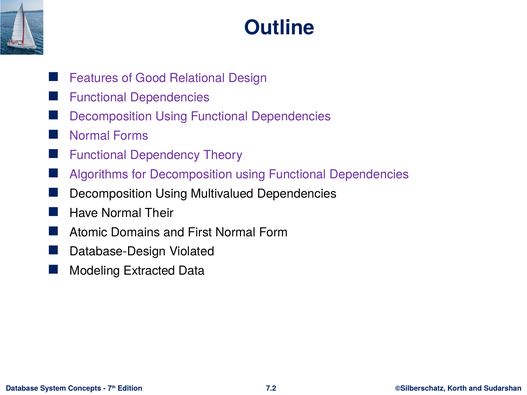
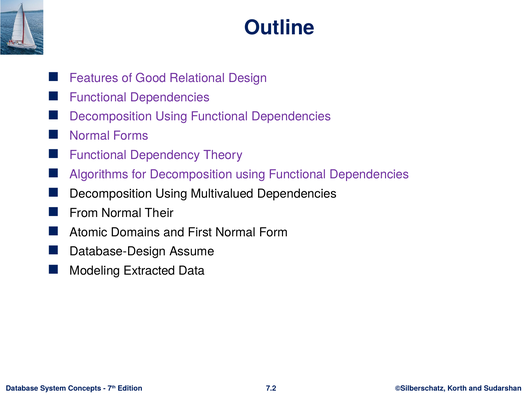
Have: Have -> From
Violated: Violated -> Assume
